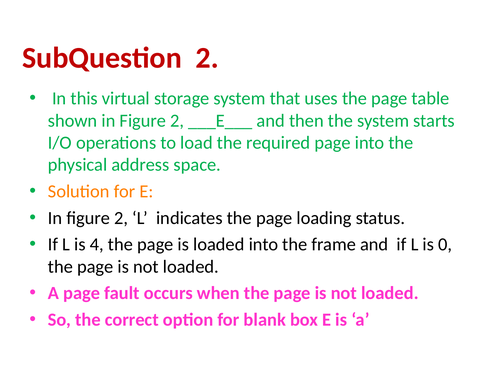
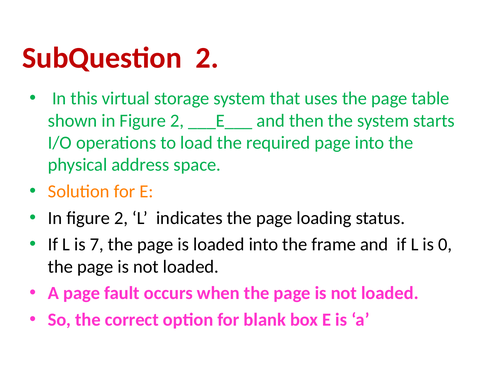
4: 4 -> 7
